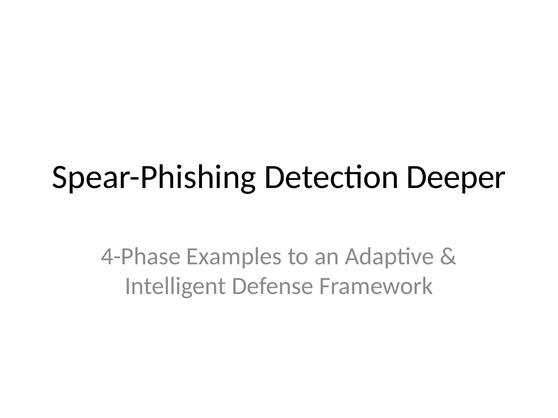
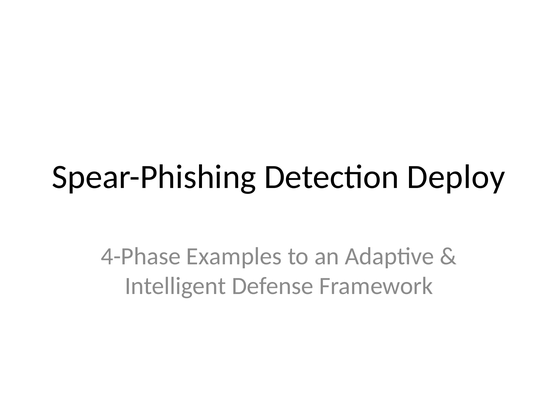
Deeper: Deeper -> Deploy
